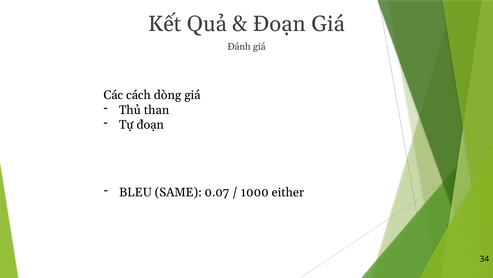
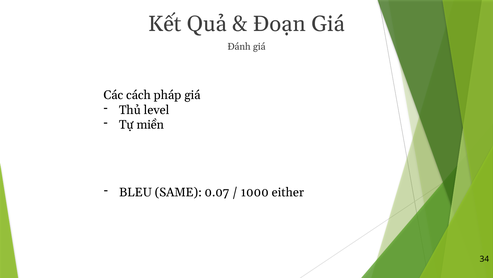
dòng: dòng -> pháp
than: than -> level
Tự đoạn: đoạn -> miền
